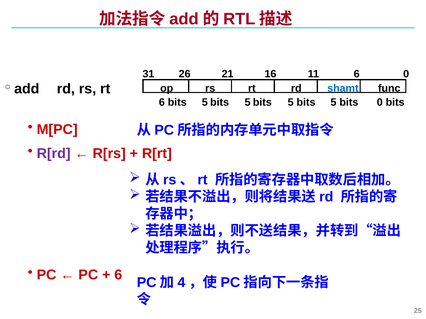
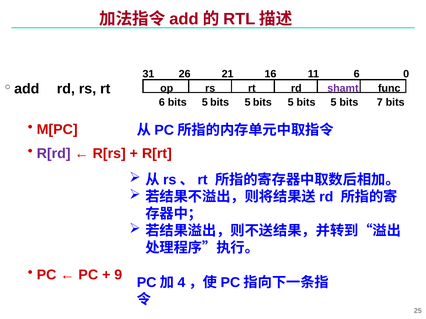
shamt colour: blue -> purple
bits 0: 0 -> 7
6 at (118, 275): 6 -> 9
